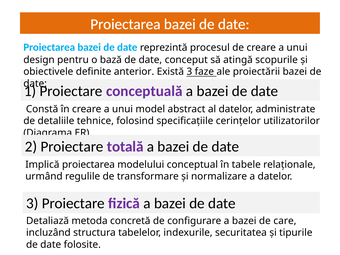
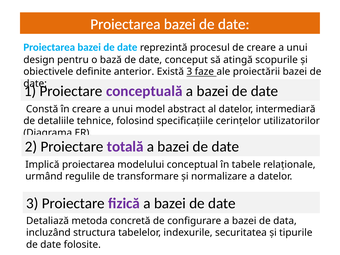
administrate: administrate -> intermediară
care: care -> data
